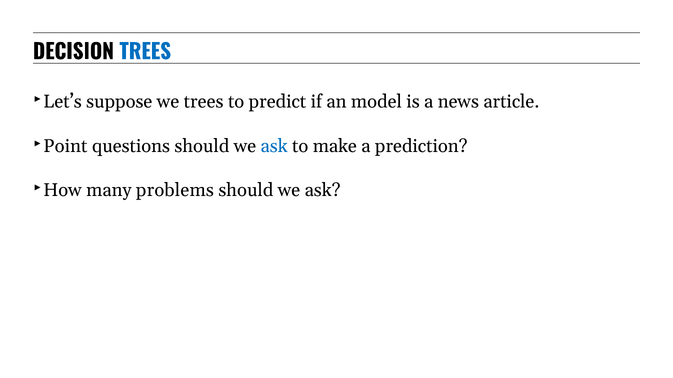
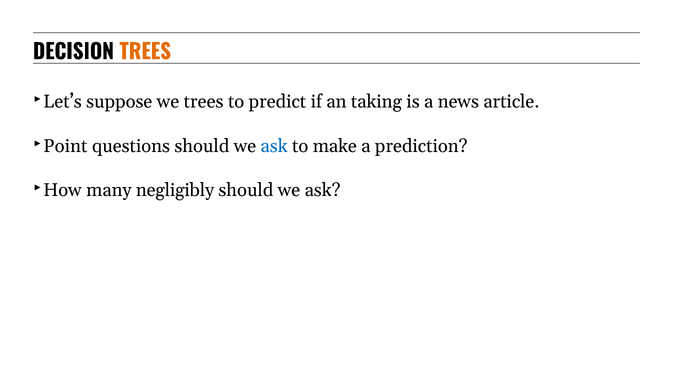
TREES at (145, 52) colour: blue -> orange
model: model -> taking
problems: problems -> negligibly
